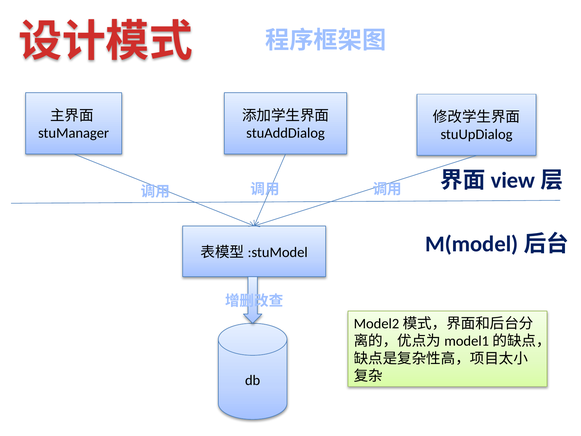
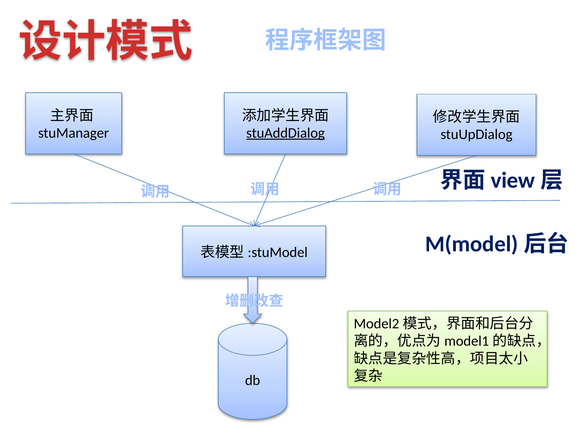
stuAddDialog underline: none -> present
